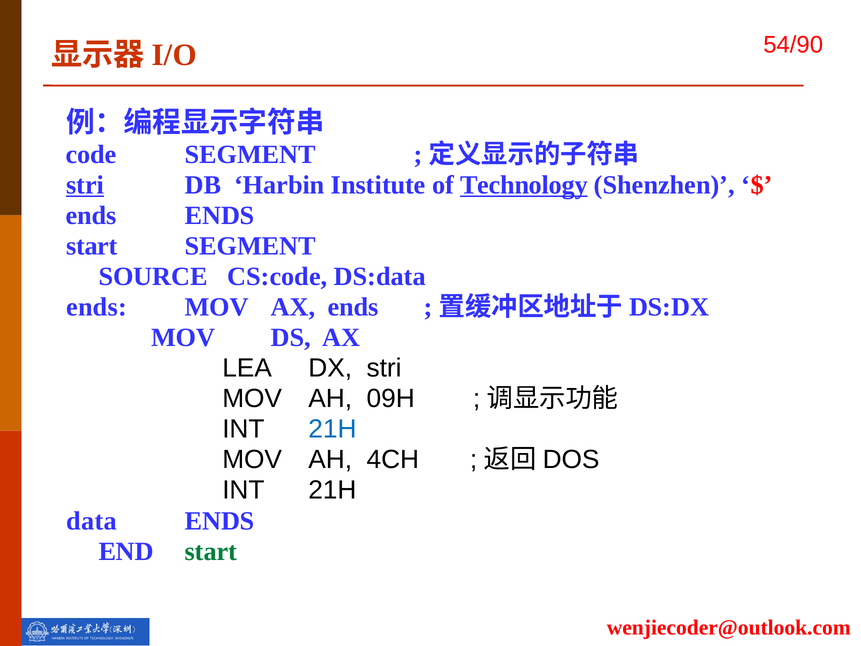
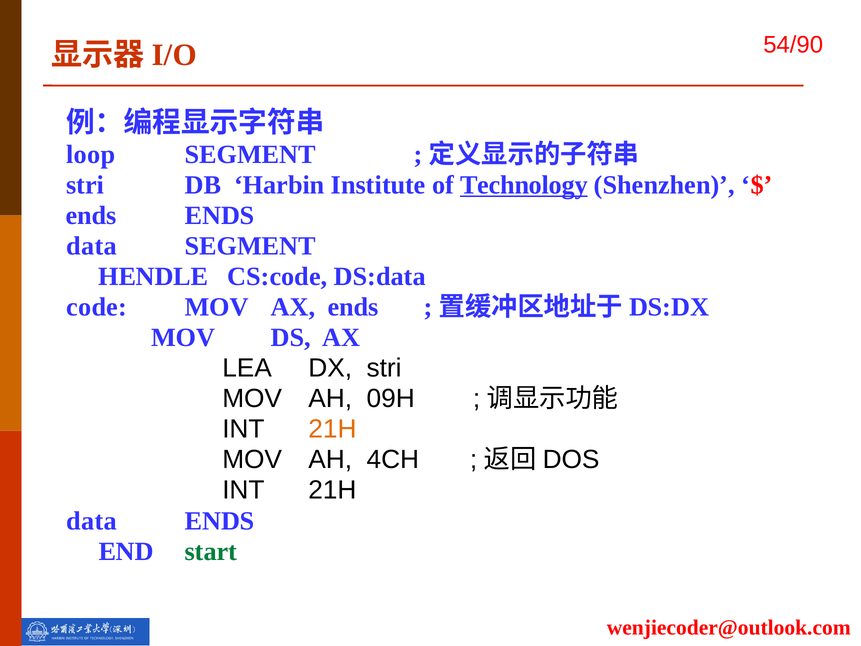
code: code -> loop
stri at (85, 185) underline: present -> none
start at (92, 246): start -> data
SOURCE: SOURCE -> HENDLE
ends at (97, 307): ends -> code
21H at (332, 429) colour: blue -> orange
